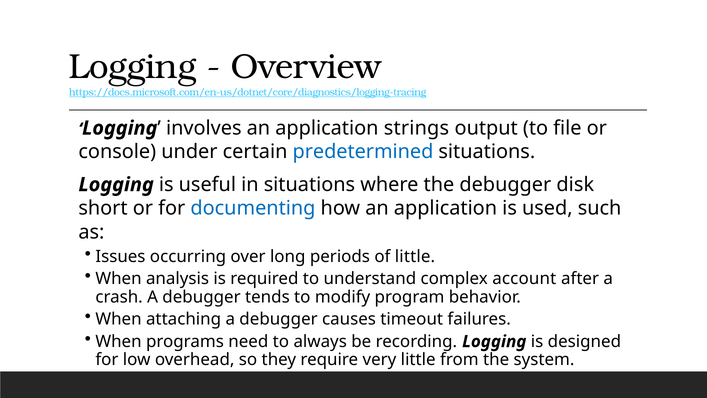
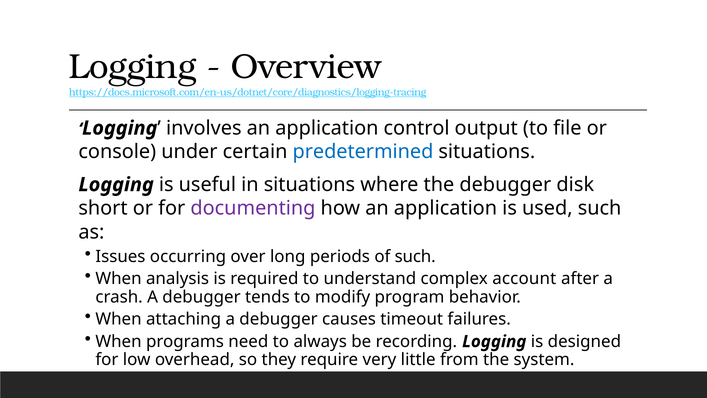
strings: strings -> control
documenting colour: blue -> purple
of little: little -> such
